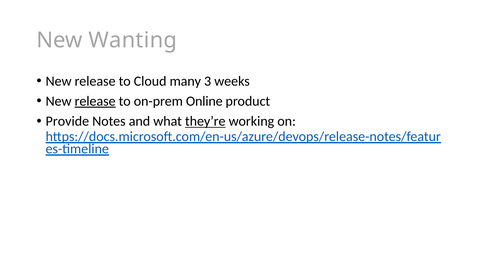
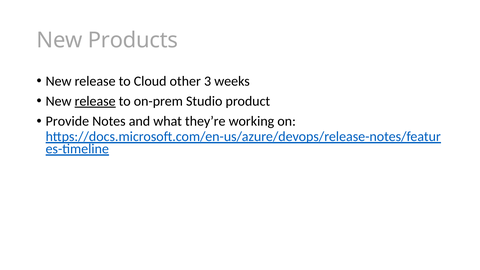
Wanting: Wanting -> Products
many: many -> other
Online: Online -> Studio
they’re underline: present -> none
